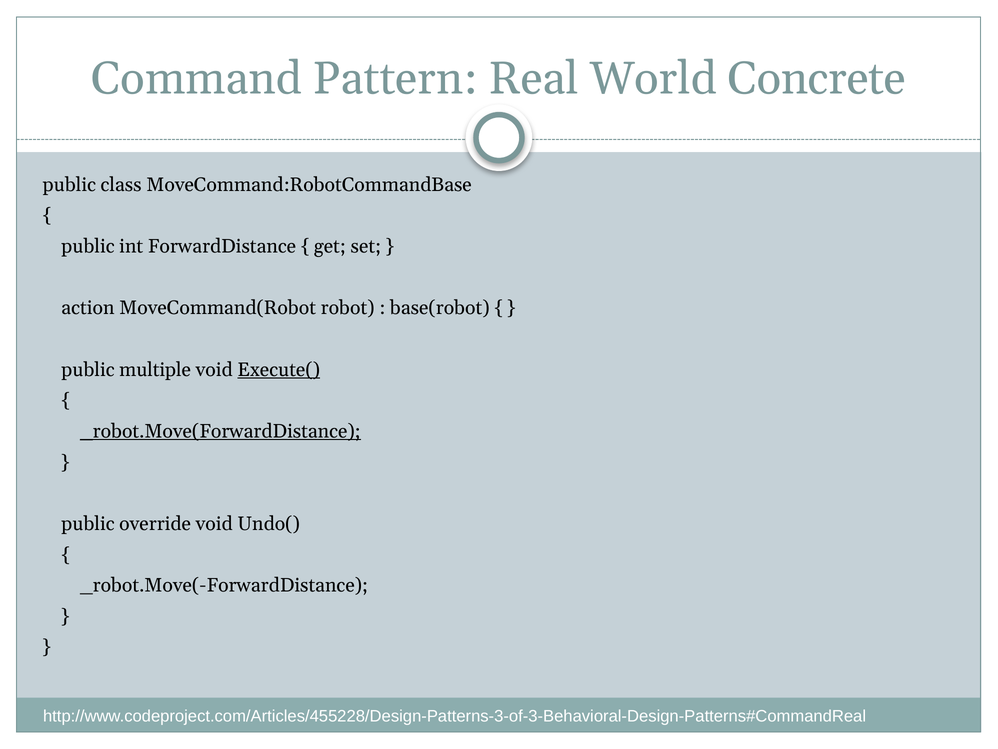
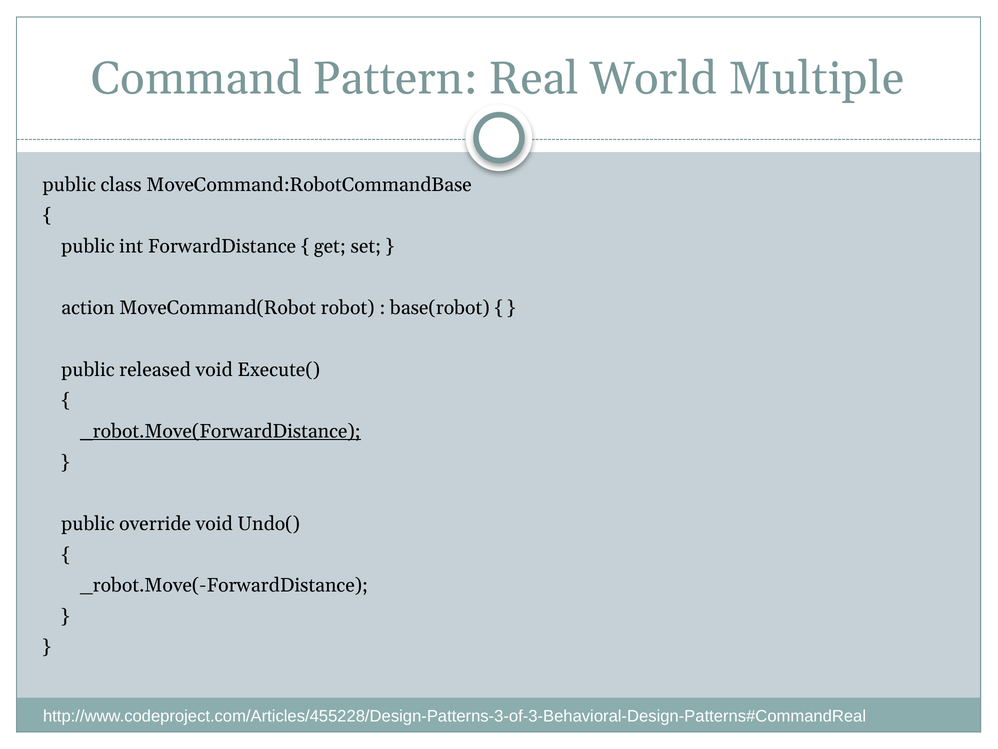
Concrete: Concrete -> Multiple
multiple: multiple -> released
Execute( underline: present -> none
